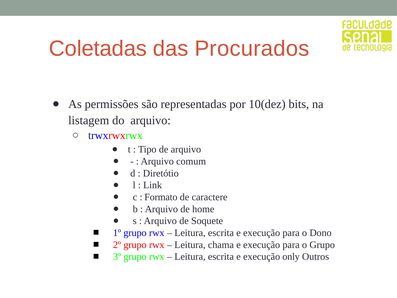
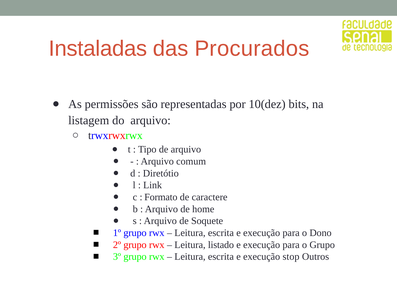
Coletadas: Coletadas -> Instaladas
chama: chama -> listado
only: only -> stop
